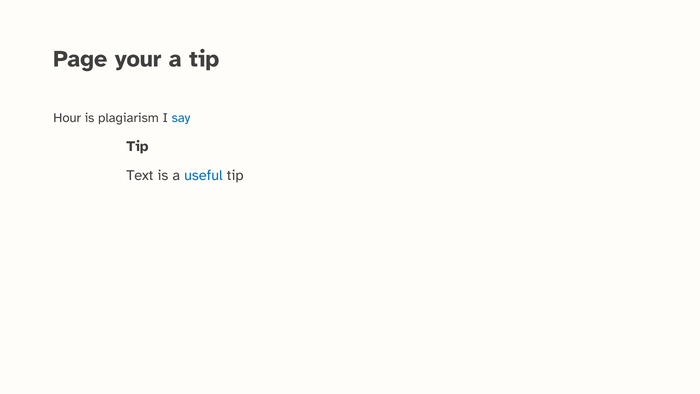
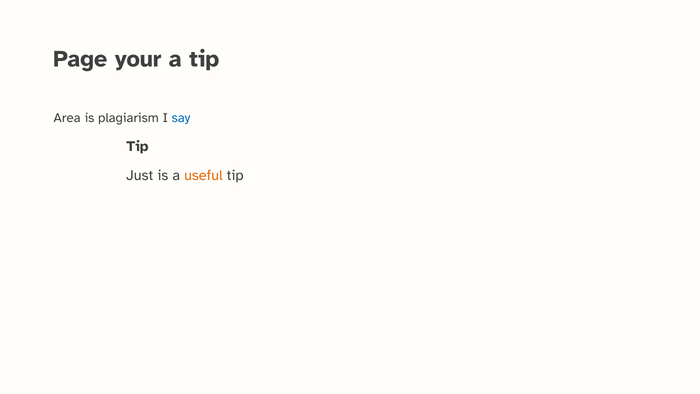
Hour: Hour -> Area
Text: Text -> Just
useful colour: blue -> orange
